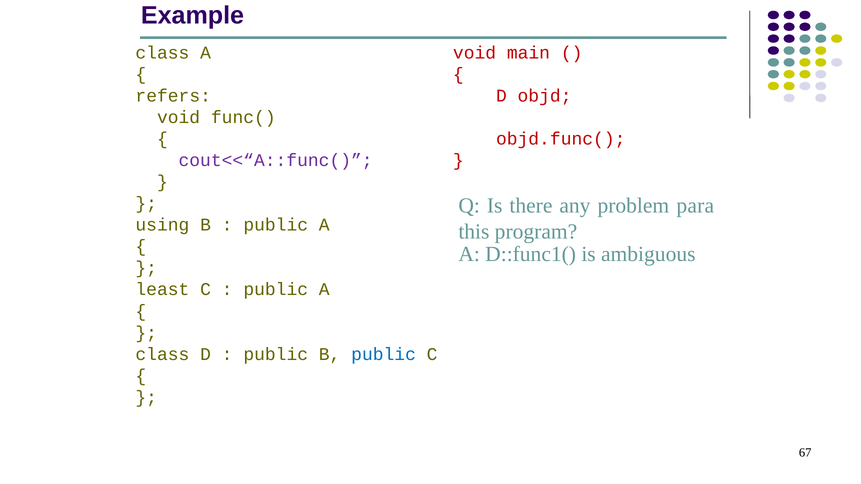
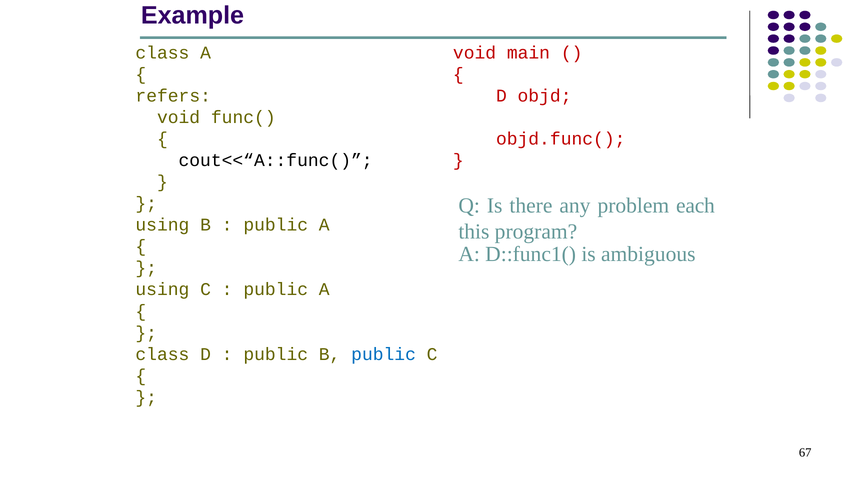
cout<<“A::func( colour: purple -> black
para: para -> each
least at (162, 290): least -> using
